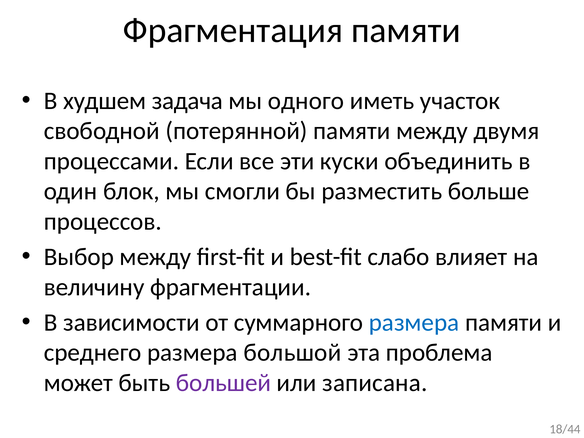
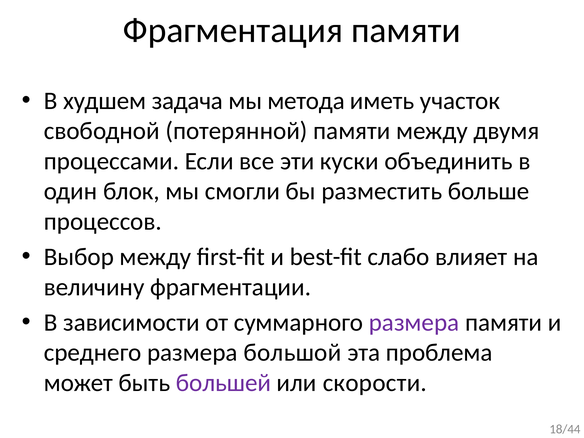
одного: одного -> метода
размера at (414, 323) colour: blue -> purple
записана: записана -> скорости
